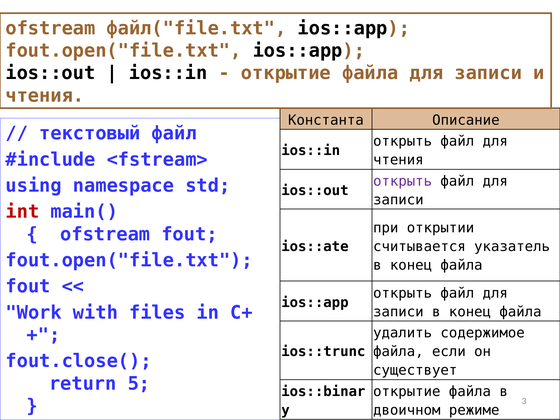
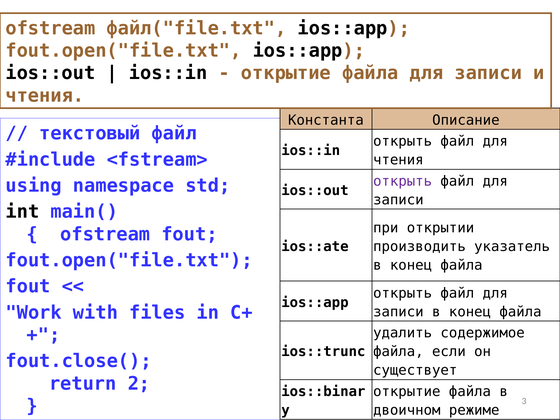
int colour: red -> black
считывается: считывается -> производить
5: 5 -> 2
